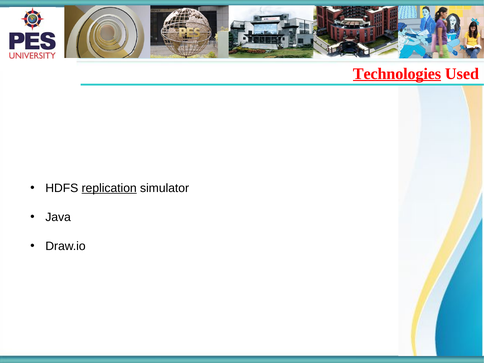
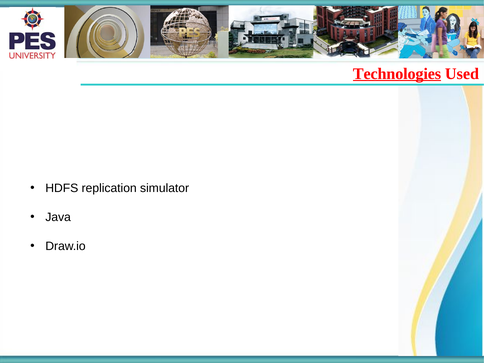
replication underline: present -> none
